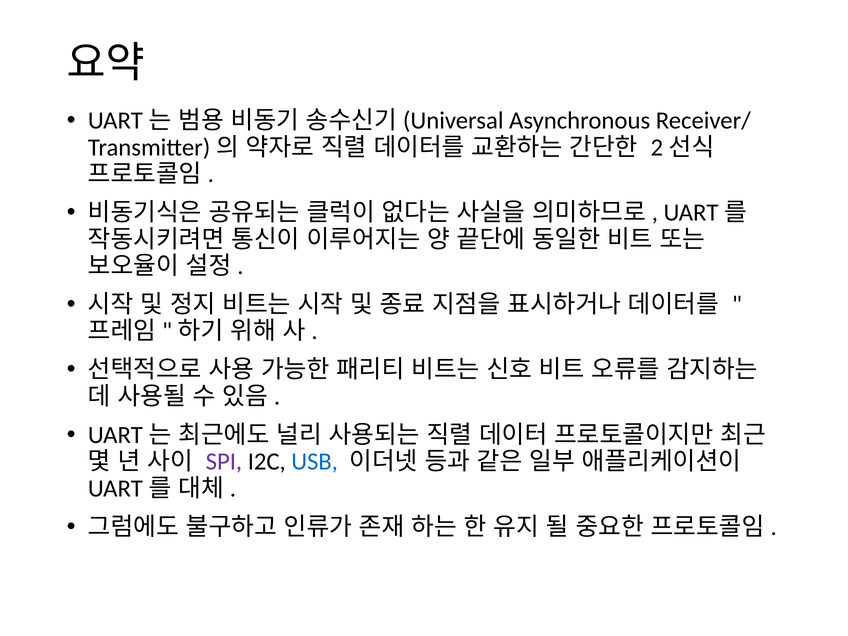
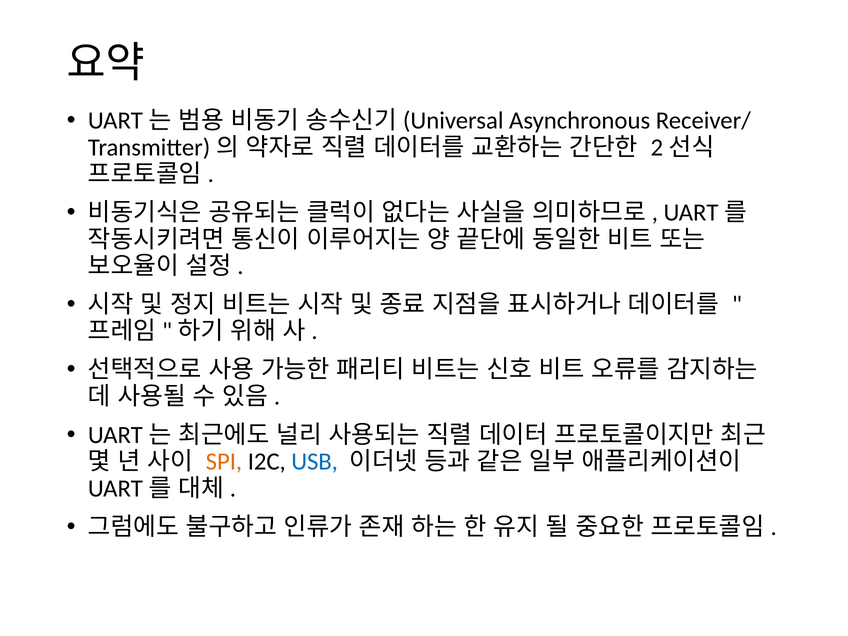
SPI colour: purple -> orange
